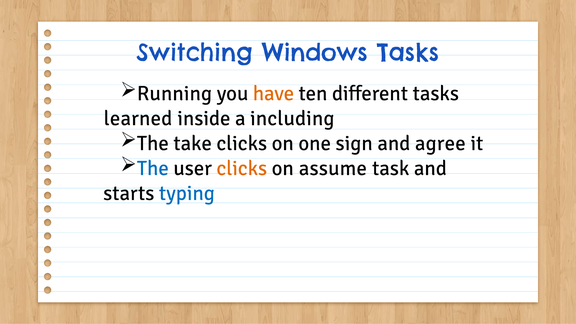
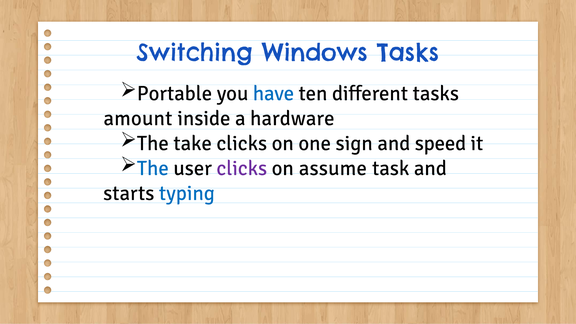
Running: Running -> Portable
have colour: orange -> blue
learned: learned -> amount
including: including -> hardware
agree: agree -> speed
clicks at (242, 168) colour: orange -> purple
